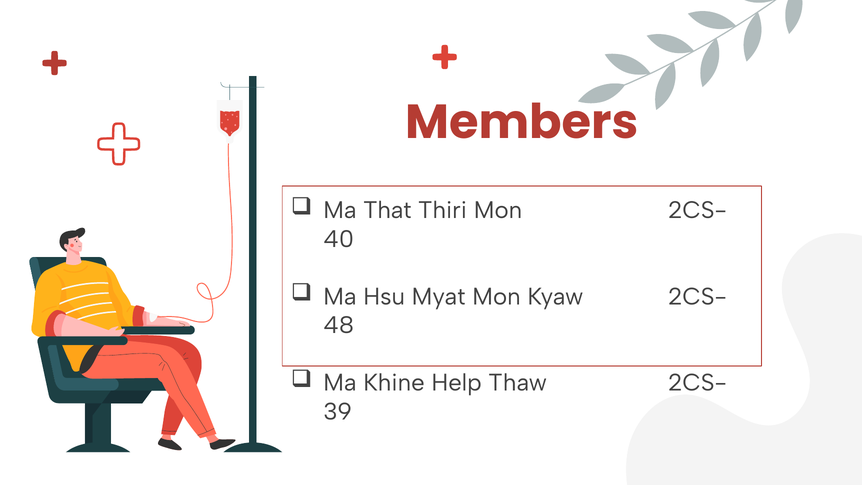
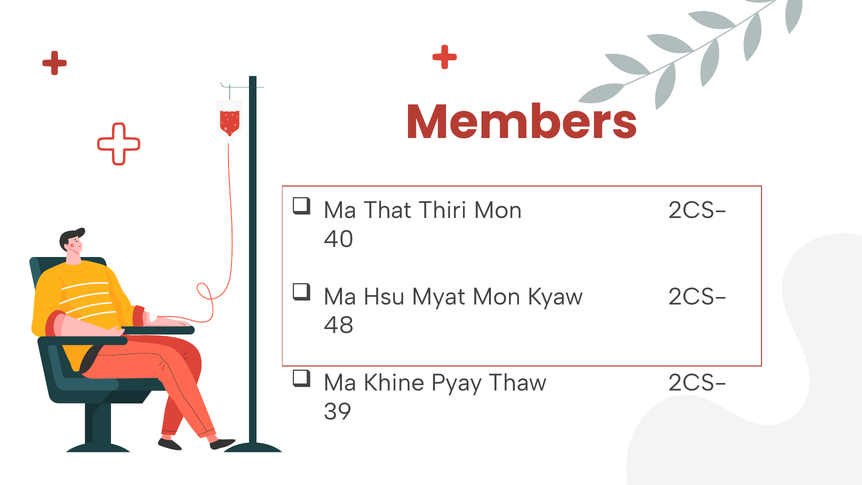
Help: Help -> Pyay
